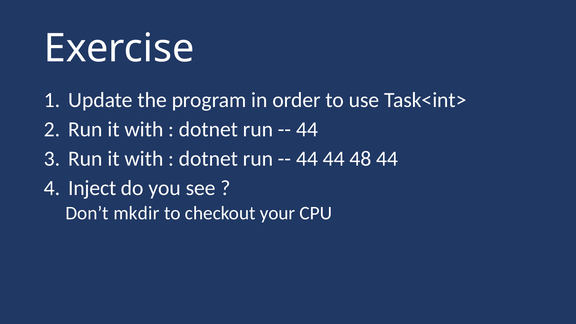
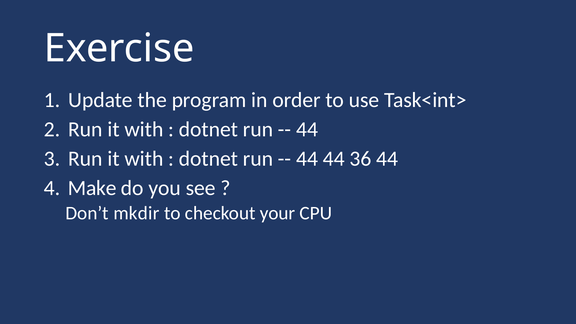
48: 48 -> 36
Inject: Inject -> Make
